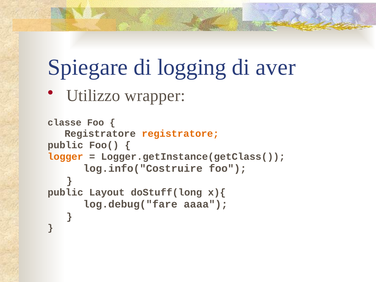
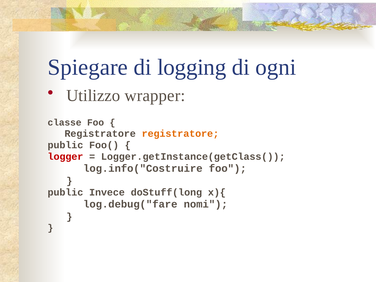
aver: aver -> ogni
logger colour: orange -> red
Layout: Layout -> Invece
aaaa: aaaa -> nomi
